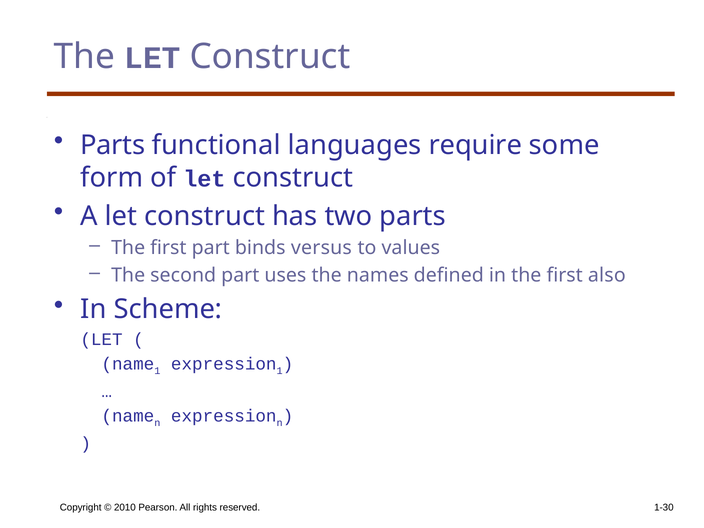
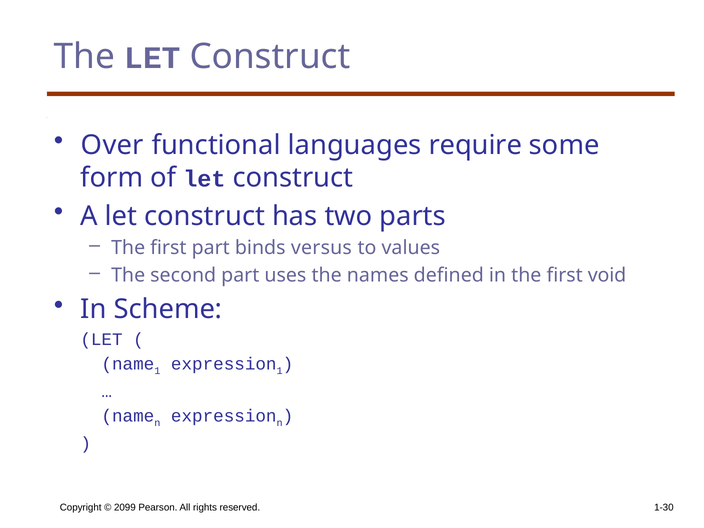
Parts at (113, 145): Parts -> Over
also: also -> void
2010: 2010 -> 2099
